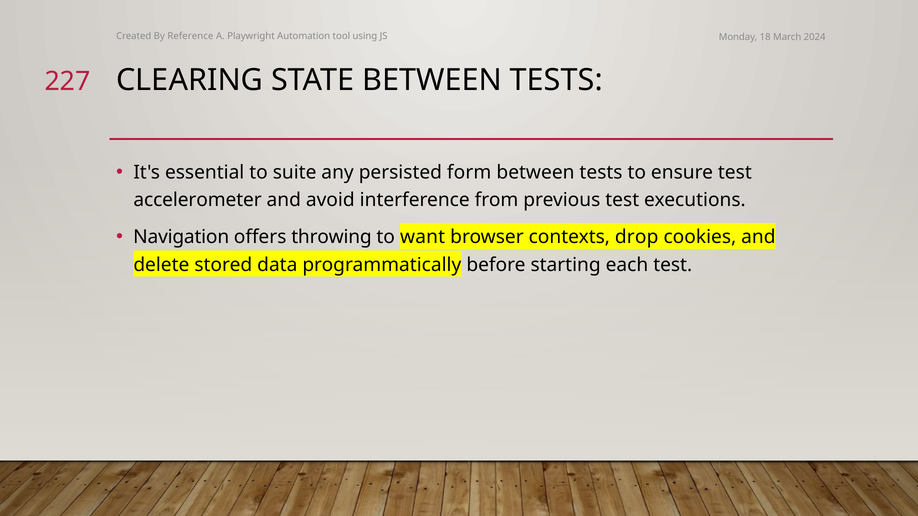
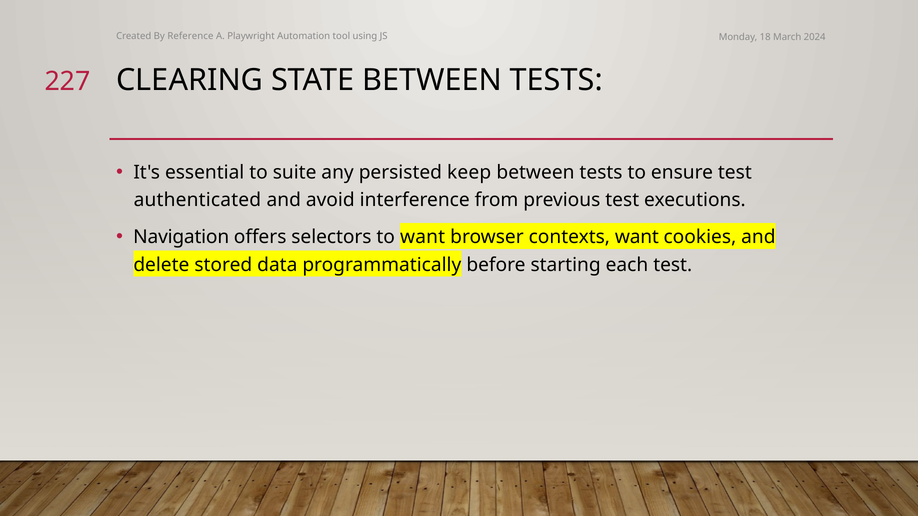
form: form -> keep
accelerometer: accelerometer -> authenticated
throwing: throwing -> selectors
contexts drop: drop -> want
